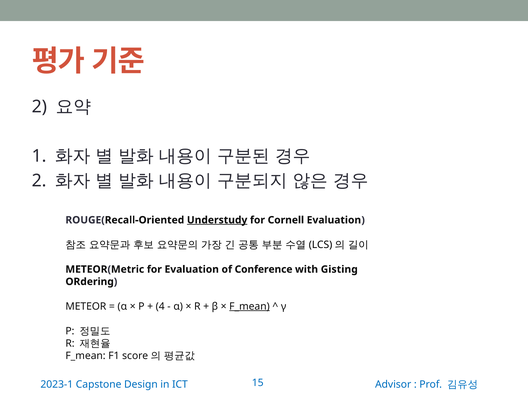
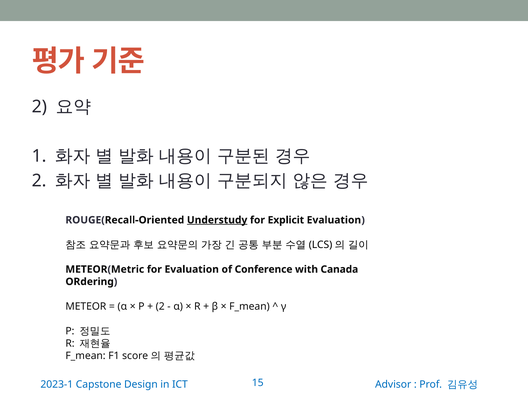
Cornell: Cornell -> Explicit
Gisting: Gisting -> Canada
4 at (160, 306): 4 -> 2
F_mean at (249, 306) underline: present -> none
